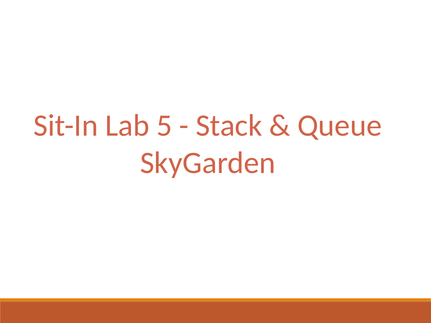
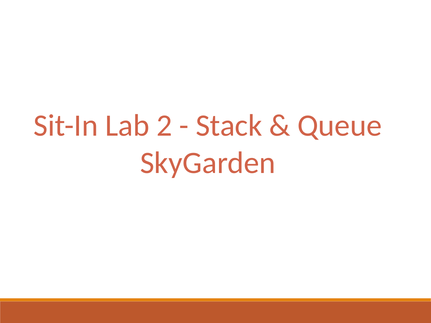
5: 5 -> 2
